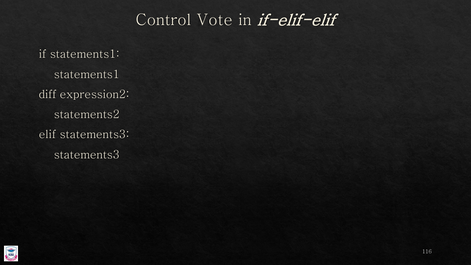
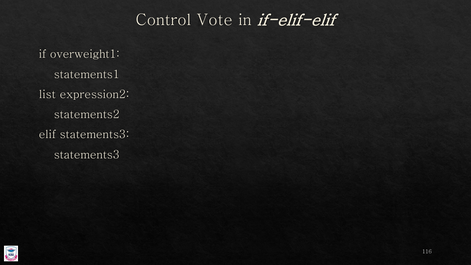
if statements1: statements1 -> overweight1
diff: diff -> list
